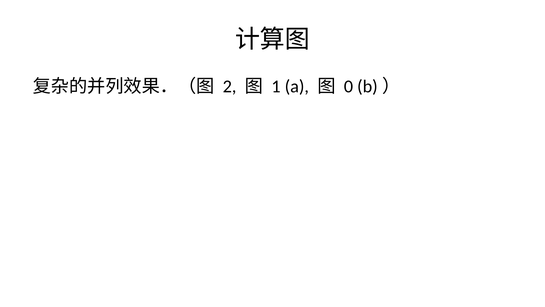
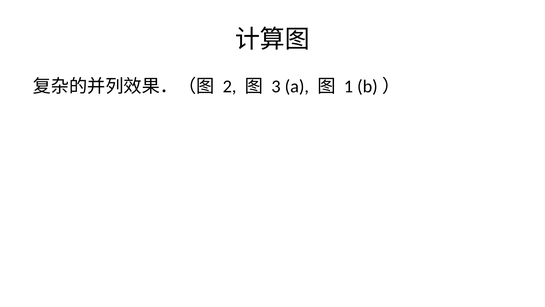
1: 1 -> 3
0: 0 -> 1
